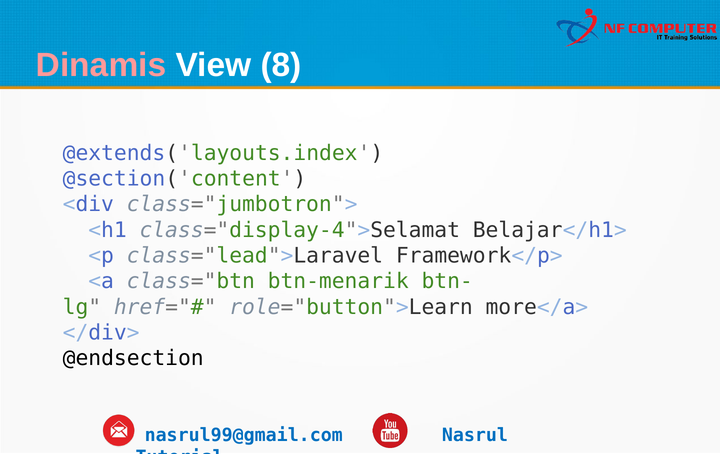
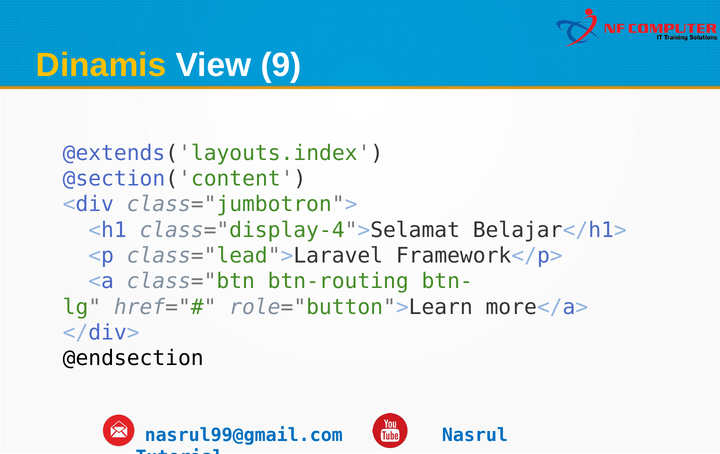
Dinamis colour: pink -> yellow
8: 8 -> 9
btn-menarik: btn-menarik -> btn-routing
